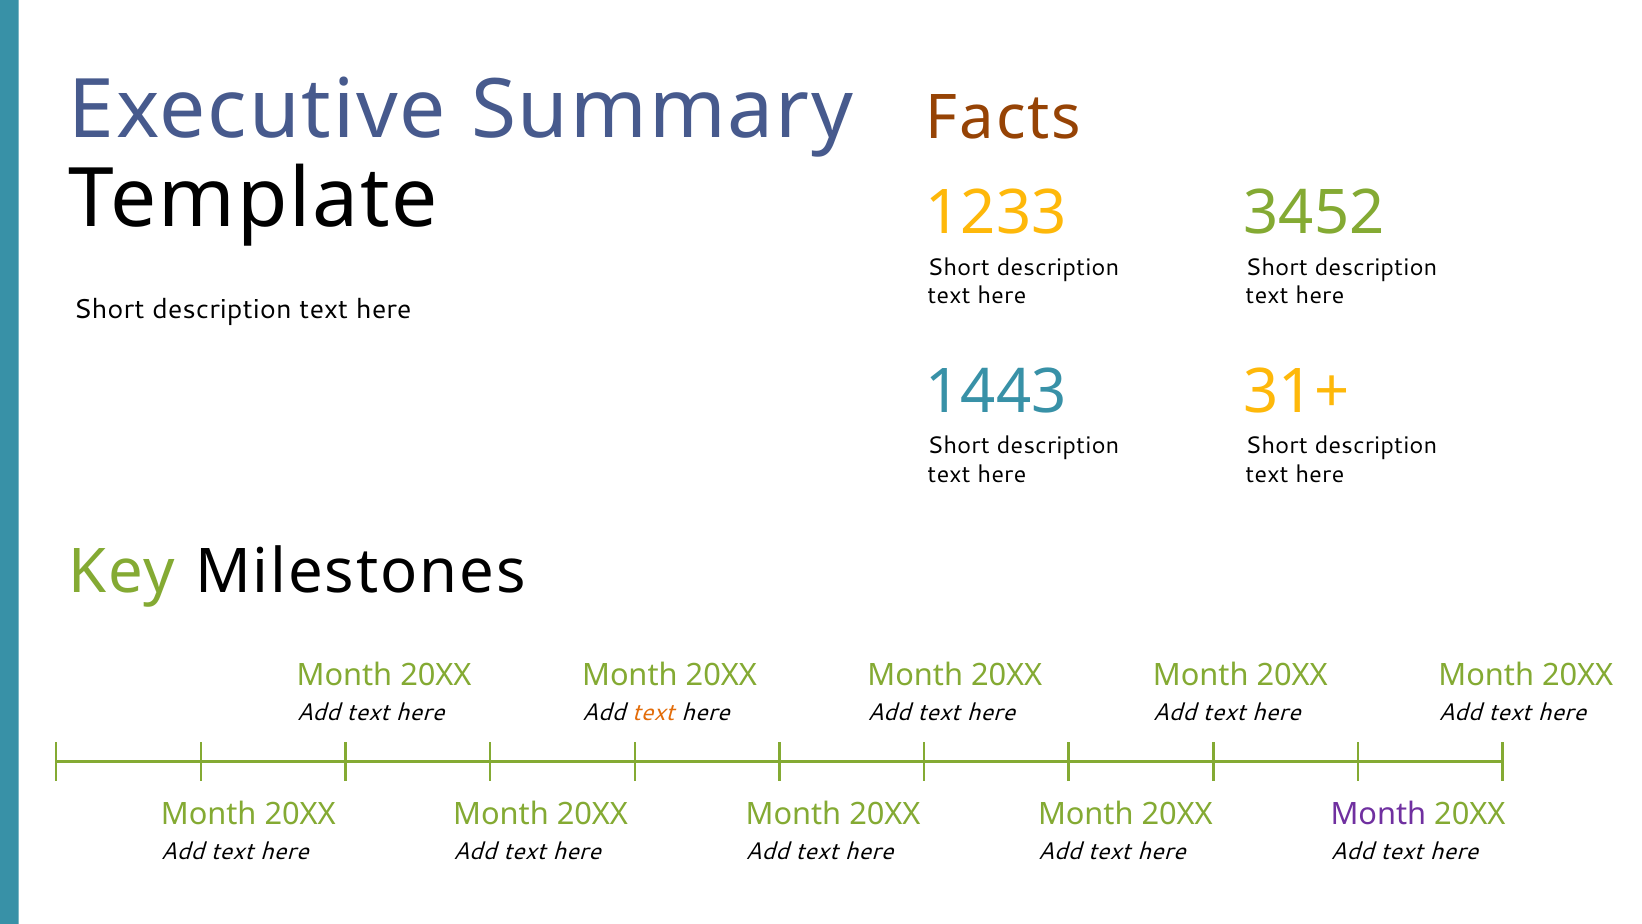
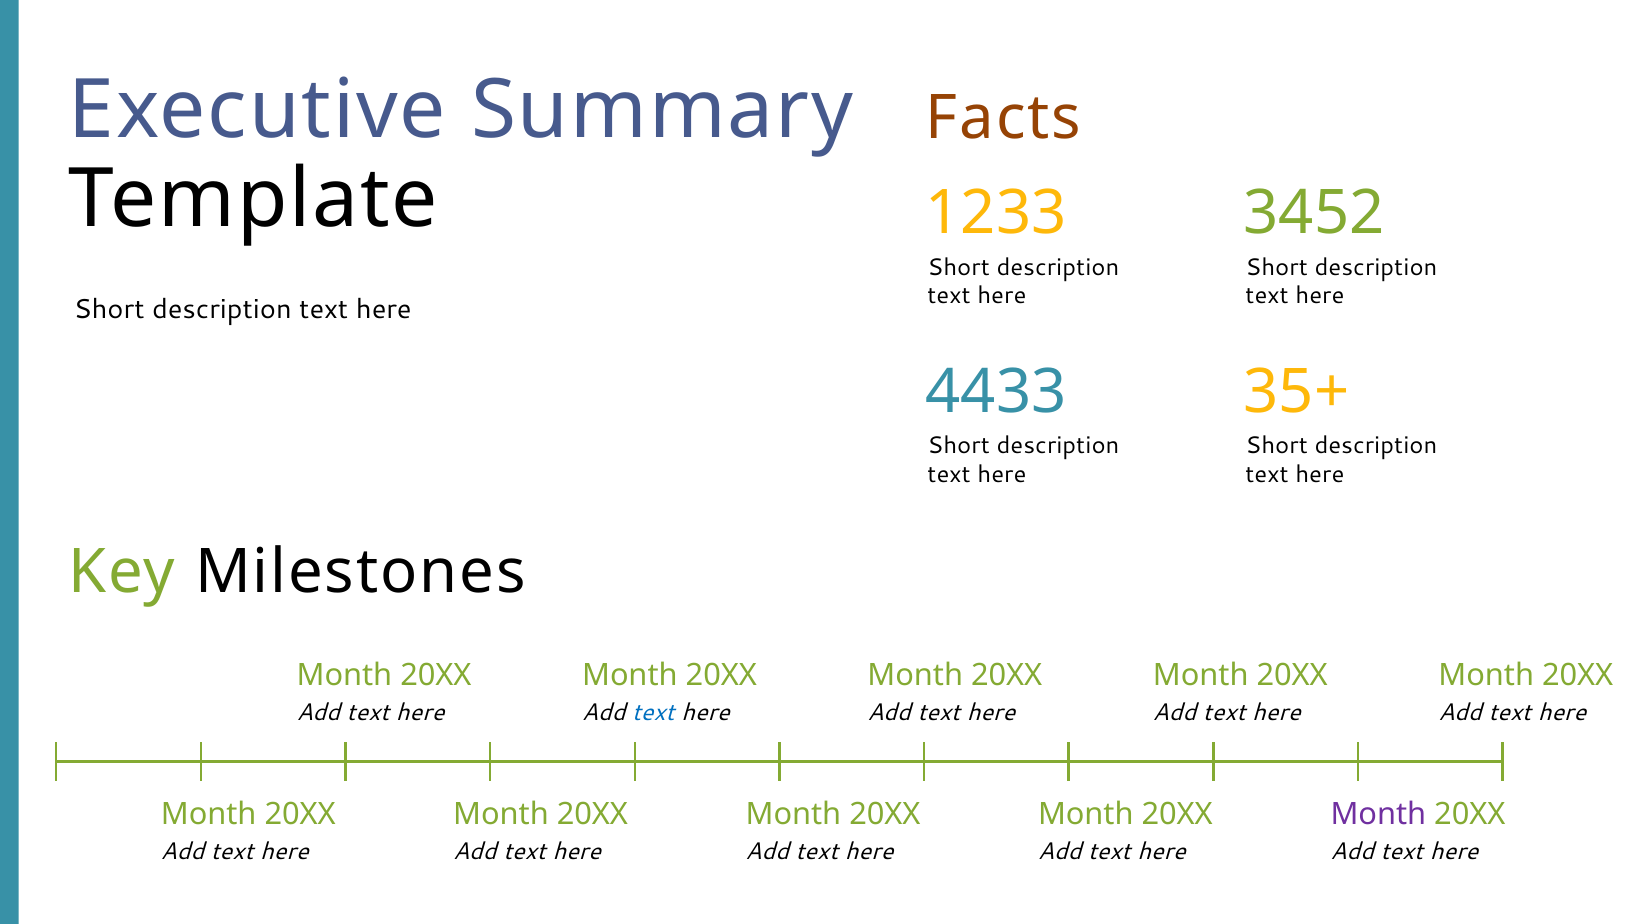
1443: 1443 -> 4433
31+: 31+ -> 35+
text at (653, 713) colour: orange -> blue
